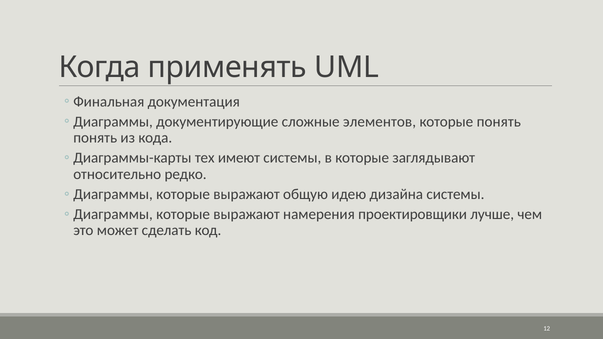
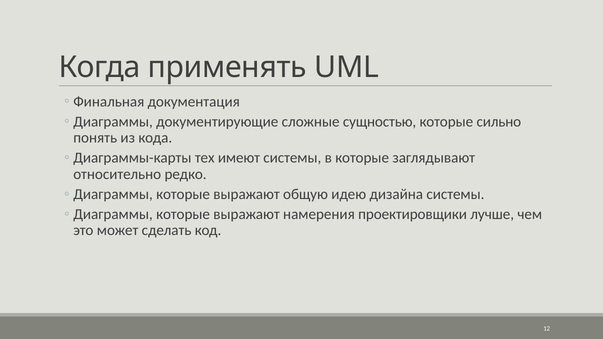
элементов: элементов -> сущностью
которые понять: понять -> сильно
